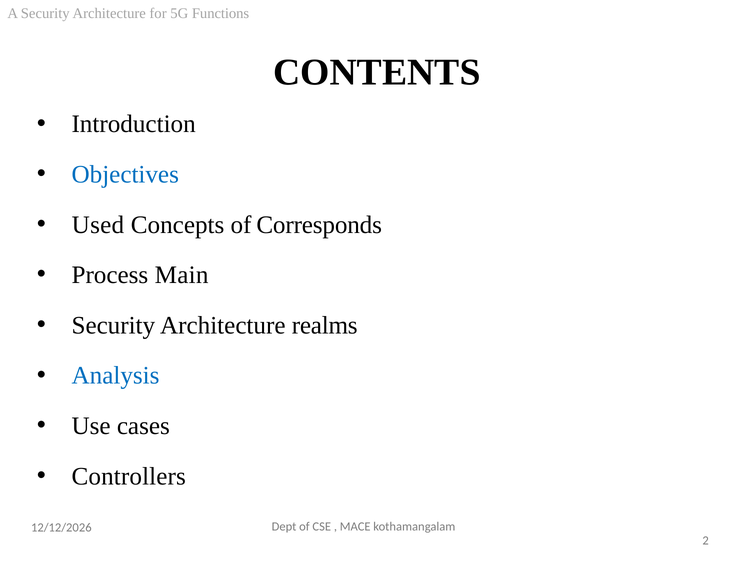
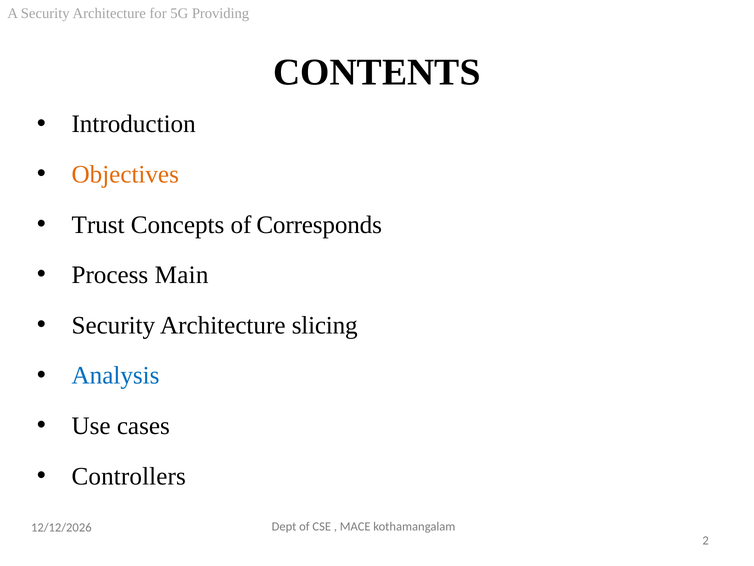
Functions: Functions -> Providing
Objectives colour: blue -> orange
Used: Used -> Trust
realms: realms -> slicing
